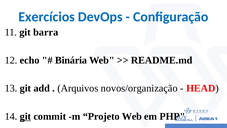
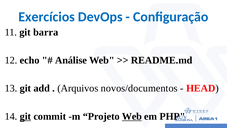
Binária: Binária -> Análise
novos/organização: novos/organização -> novos/documentos
Web at (132, 116) underline: none -> present
